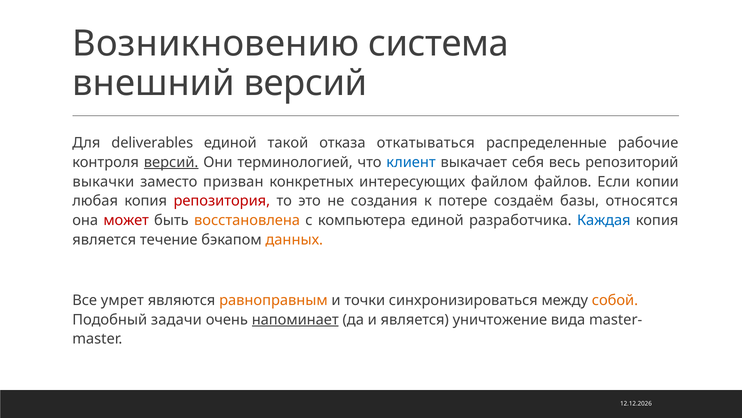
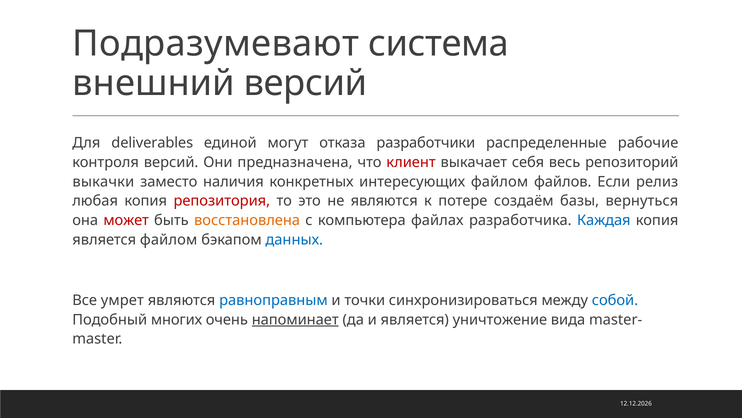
Возникновению: Возникновению -> Подразумевают
такой: такой -> могут
откатываться: откатываться -> разработчики
версий at (171, 162) underline: present -> none
терминологией: терминологией -> предназначена
клиент colour: blue -> red
призван: призван -> наличия
копии: копии -> релиз
не создания: создания -> являются
относятся: относятся -> вернуться
компьютера единой: единой -> файлах
является течение: течение -> файлом
данных colour: orange -> blue
равноправным colour: orange -> blue
собой colour: orange -> blue
задачи: задачи -> многих
